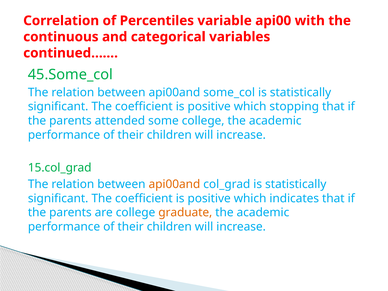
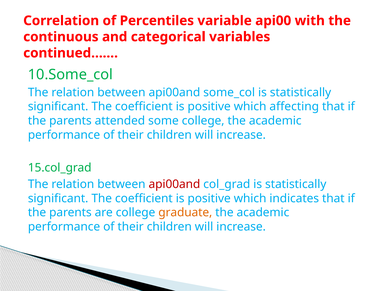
45.Some_col: 45.Some_col -> 10.Some_col
stopping: stopping -> affecting
api00and at (174, 184) colour: orange -> red
